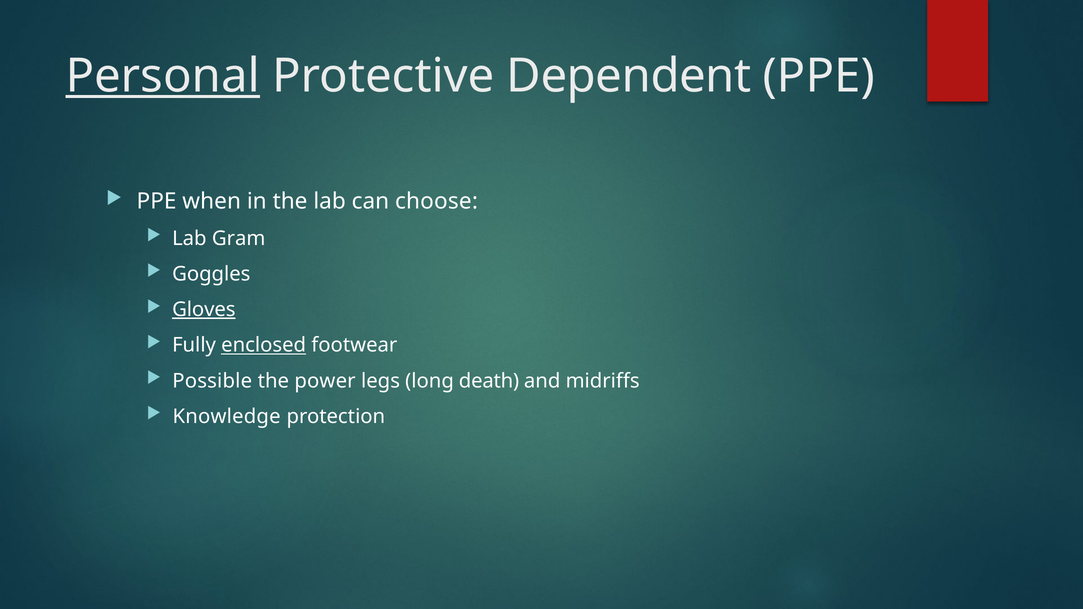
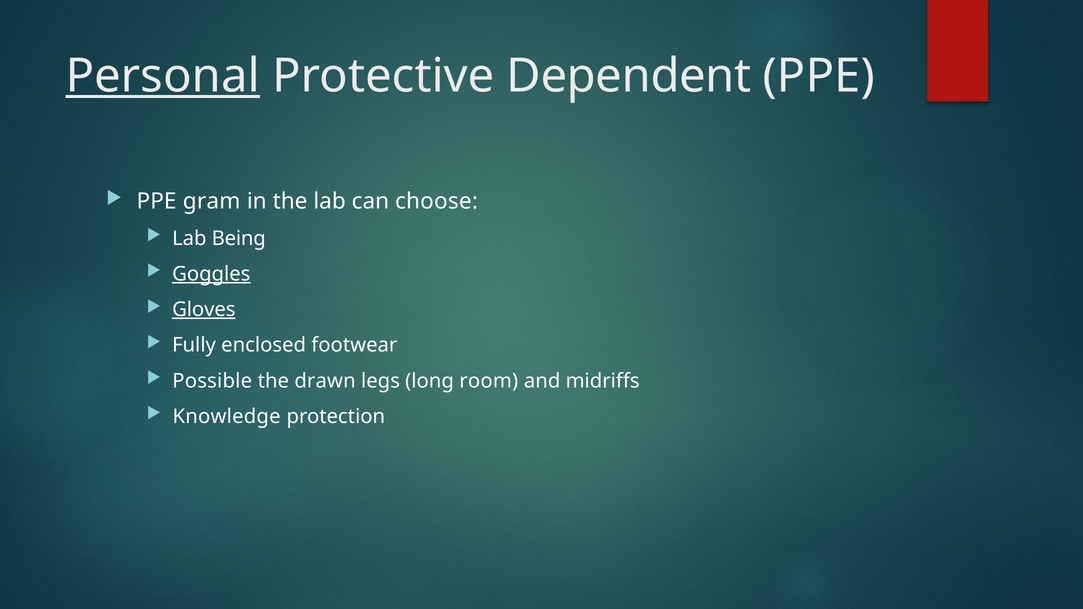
when: when -> gram
Gram: Gram -> Being
Goggles underline: none -> present
enclosed underline: present -> none
power: power -> drawn
death: death -> room
